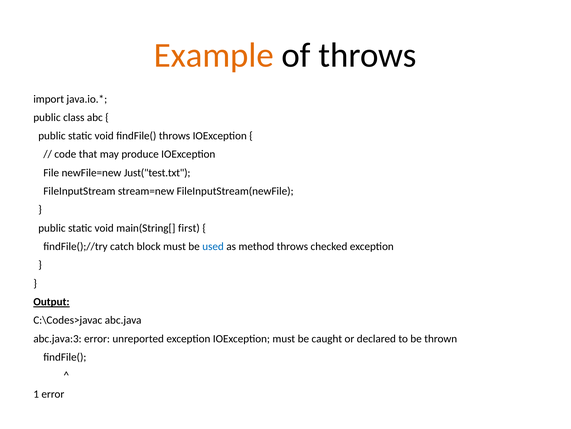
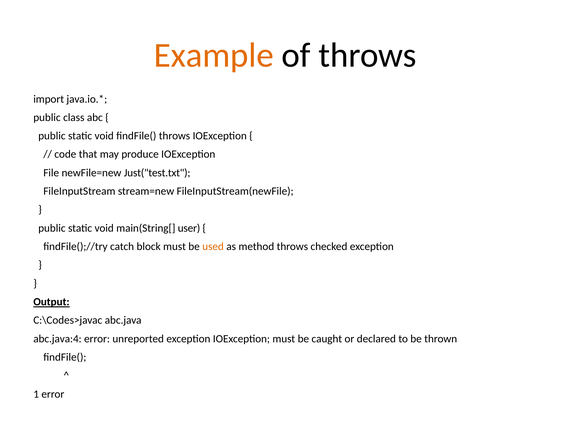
first: first -> user
used colour: blue -> orange
abc.java:3: abc.java:3 -> abc.java:4
